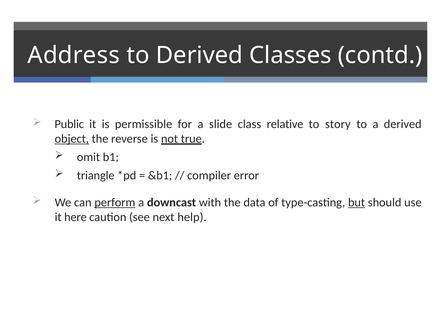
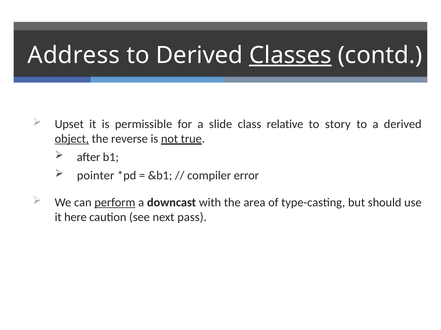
Classes underline: none -> present
Public: Public -> Upset
omit: omit -> after
triangle: triangle -> pointer
data: data -> area
but underline: present -> none
help: help -> pass
